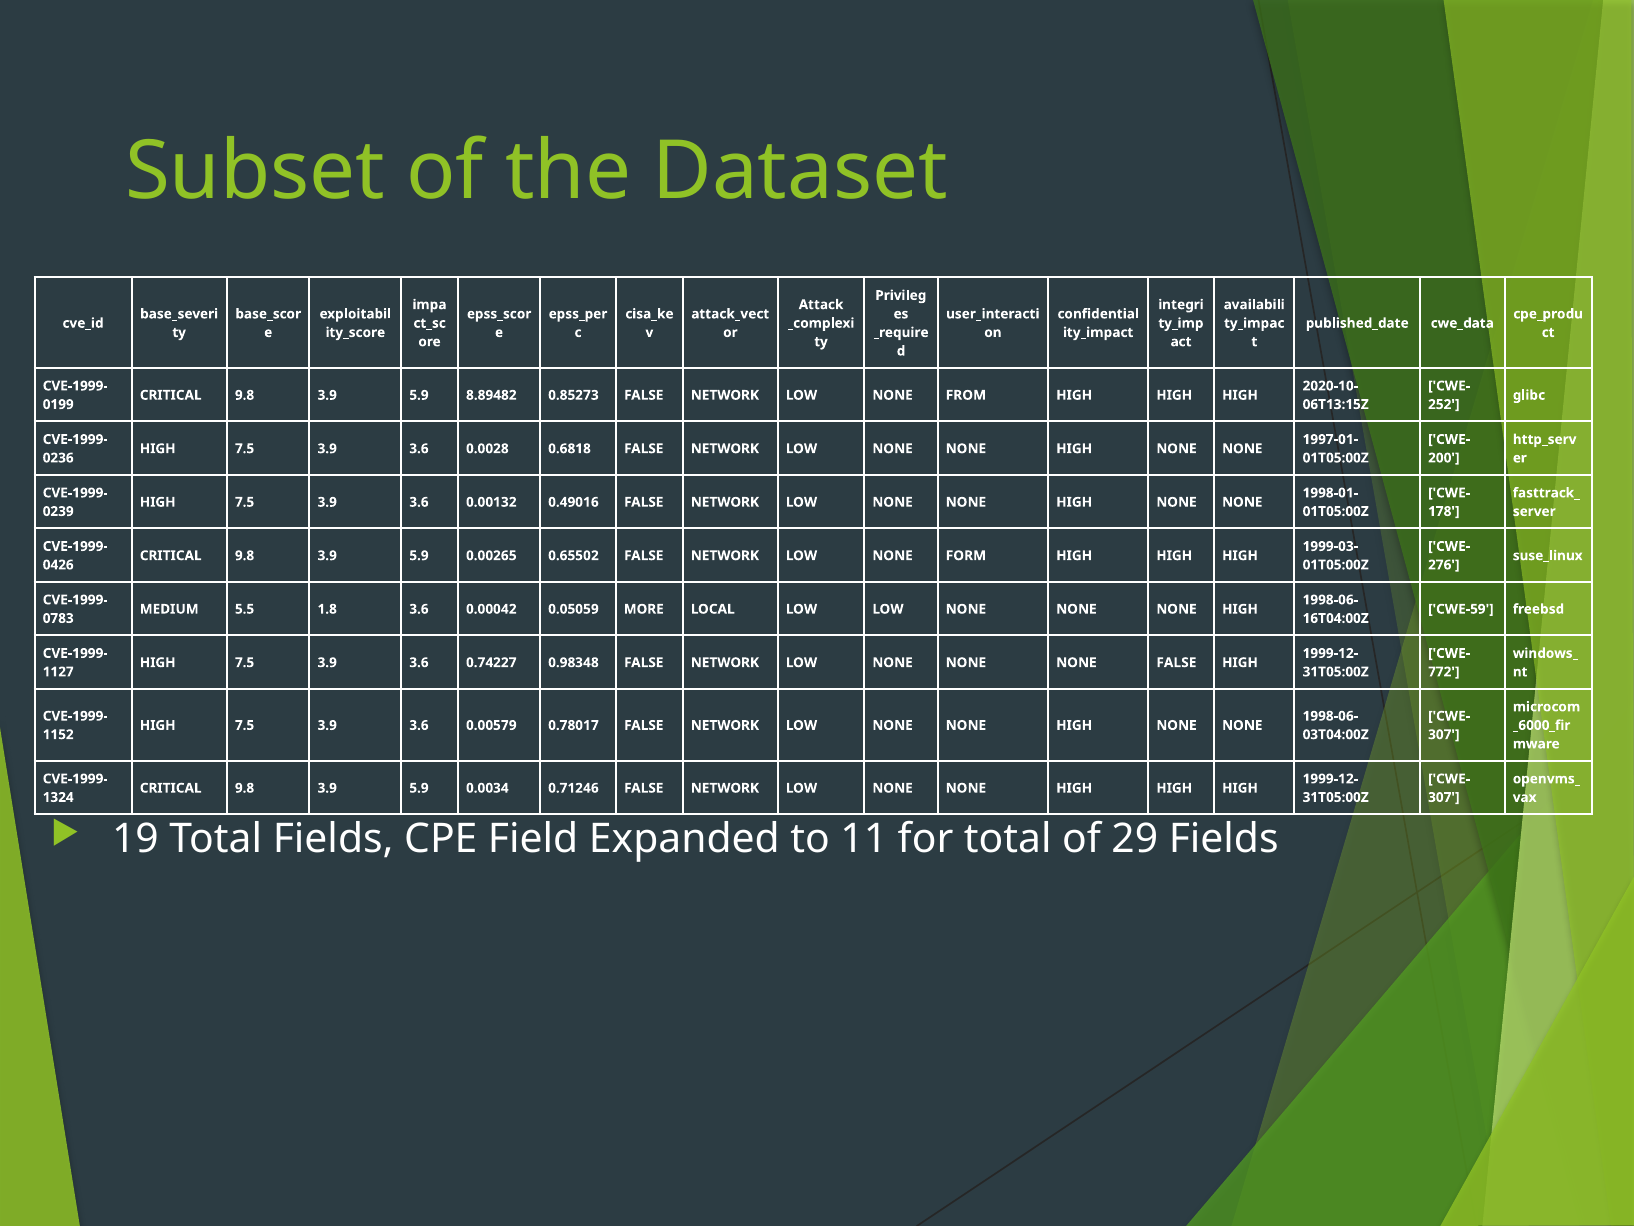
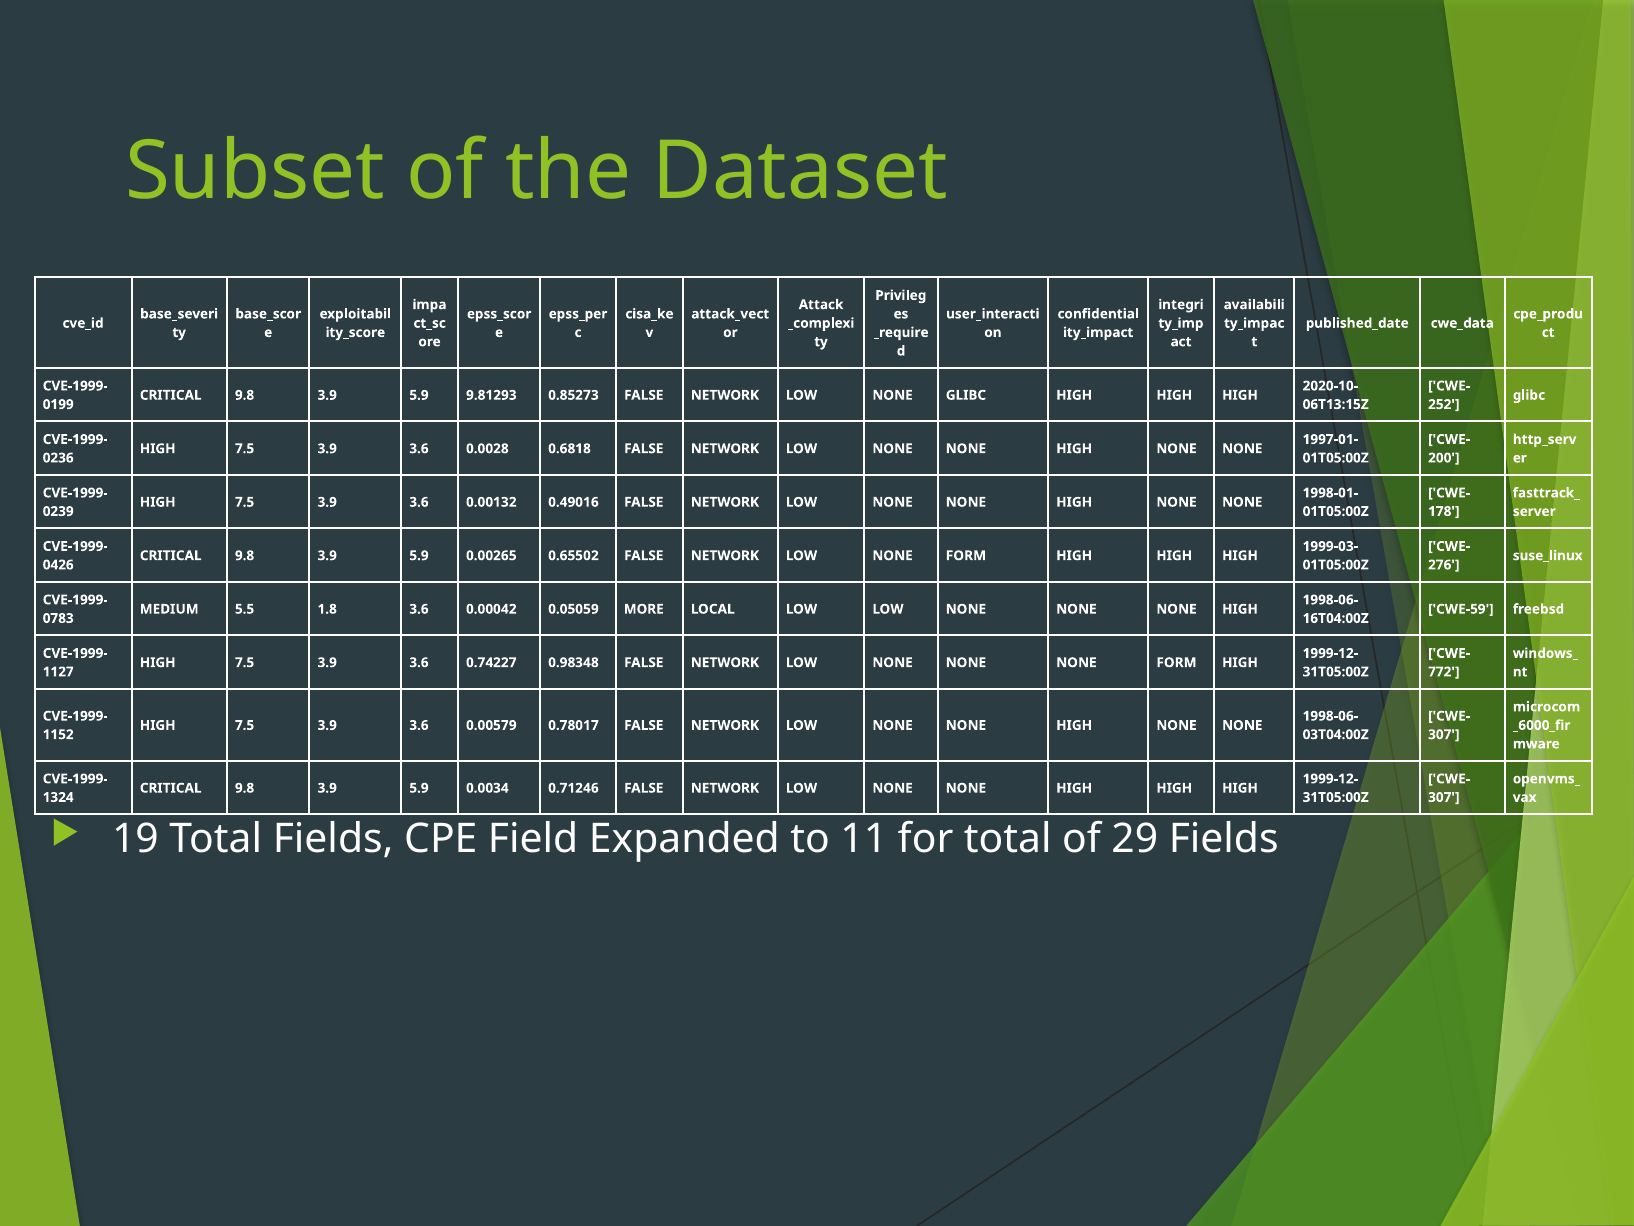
8.89482: 8.89482 -> 9.81293
NONE FROM: FROM -> GLIBC
NONE NONE FALSE: FALSE -> FORM
